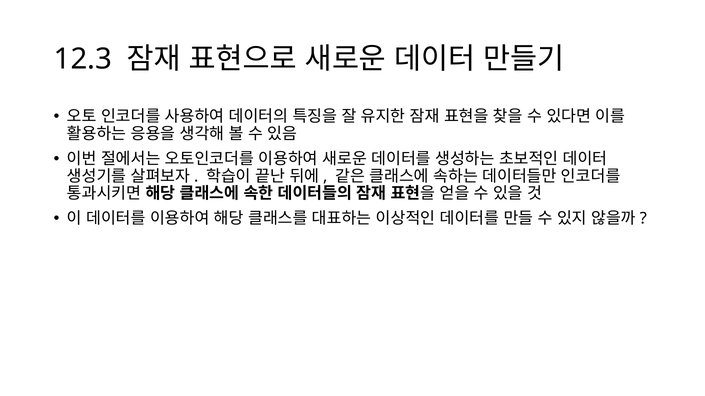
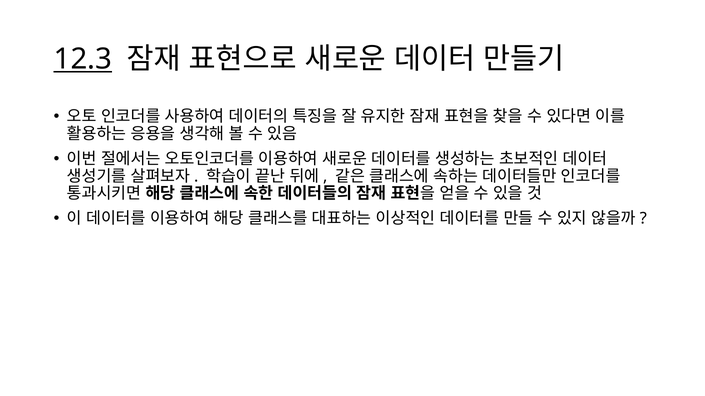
12.3 underline: none -> present
